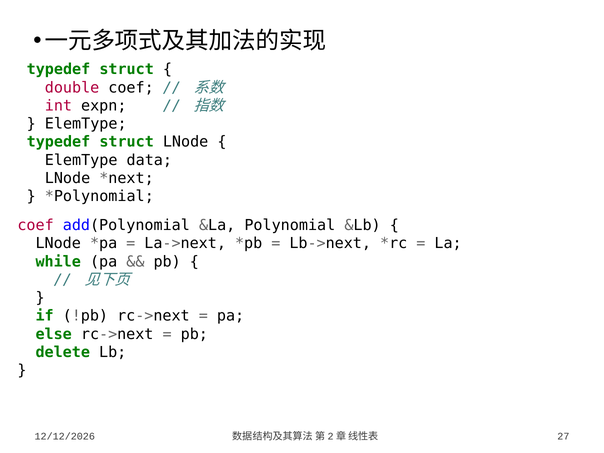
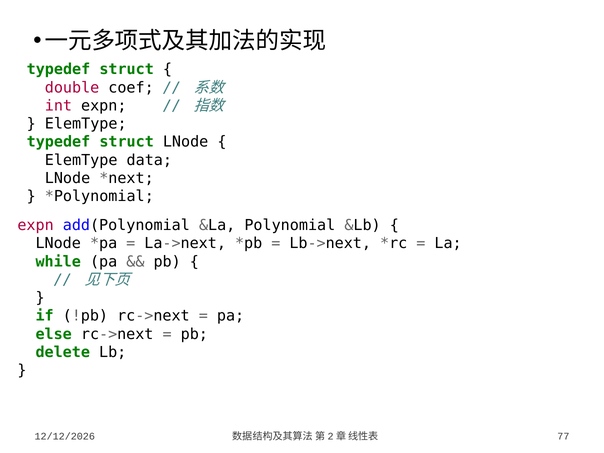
coef at (36, 225): coef -> expn
27: 27 -> 77
